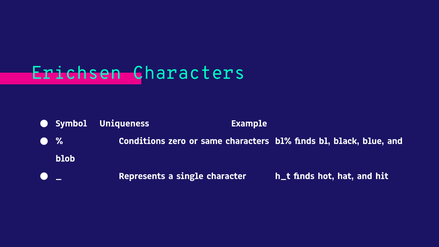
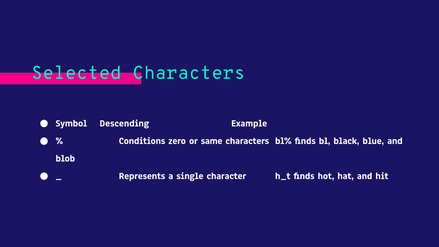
Erichsen: Erichsen -> Selected
Uniqueness: Uniqueness -> Descending
